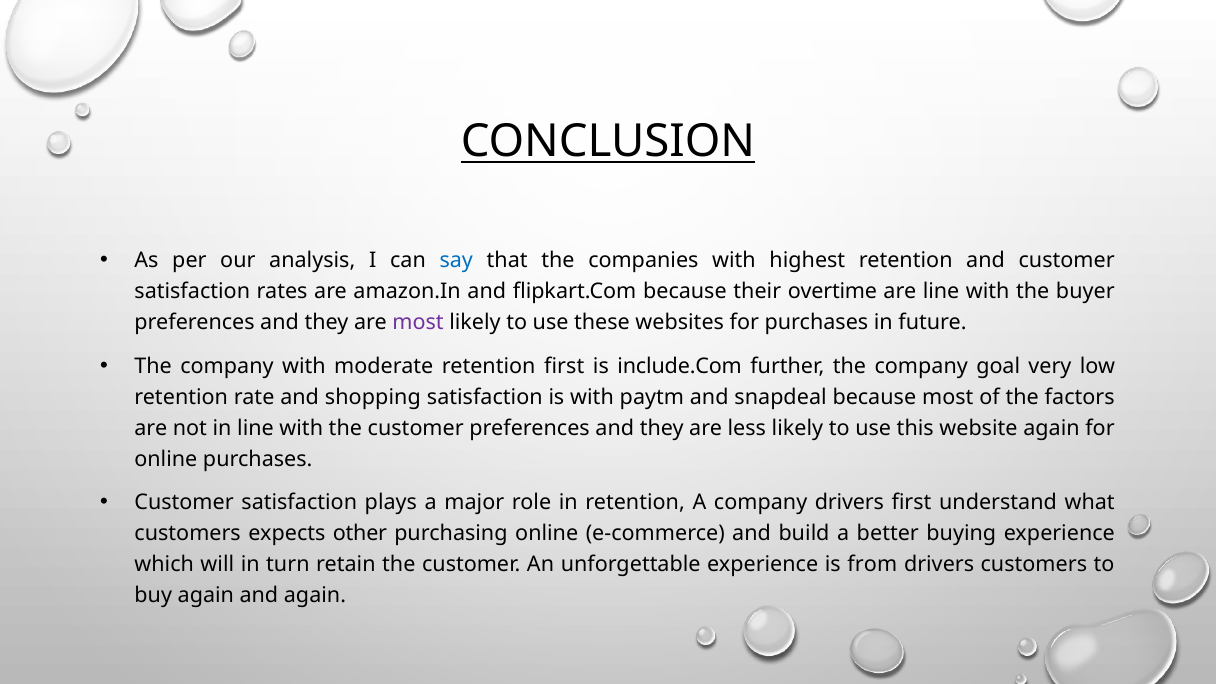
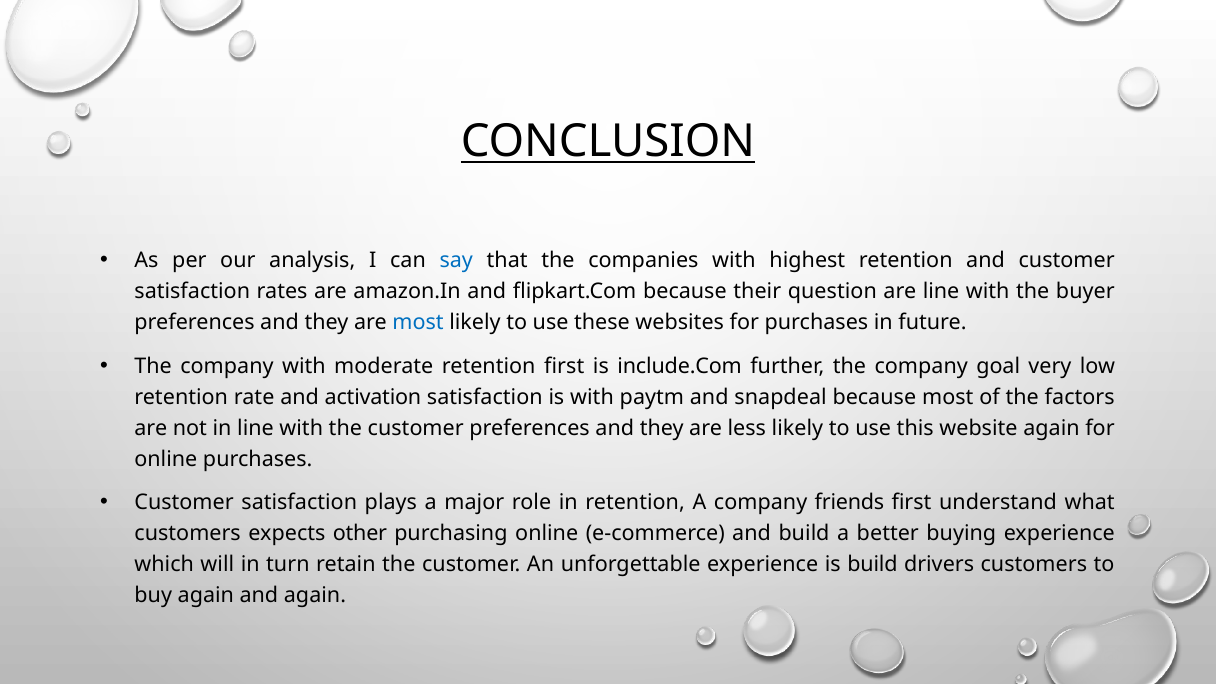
overtime: overtime -> question
most at (418, 322) colour: purple -> blue
shopping: shopping -> activation
company drivers: drivers -> friends
is from: from -> build
